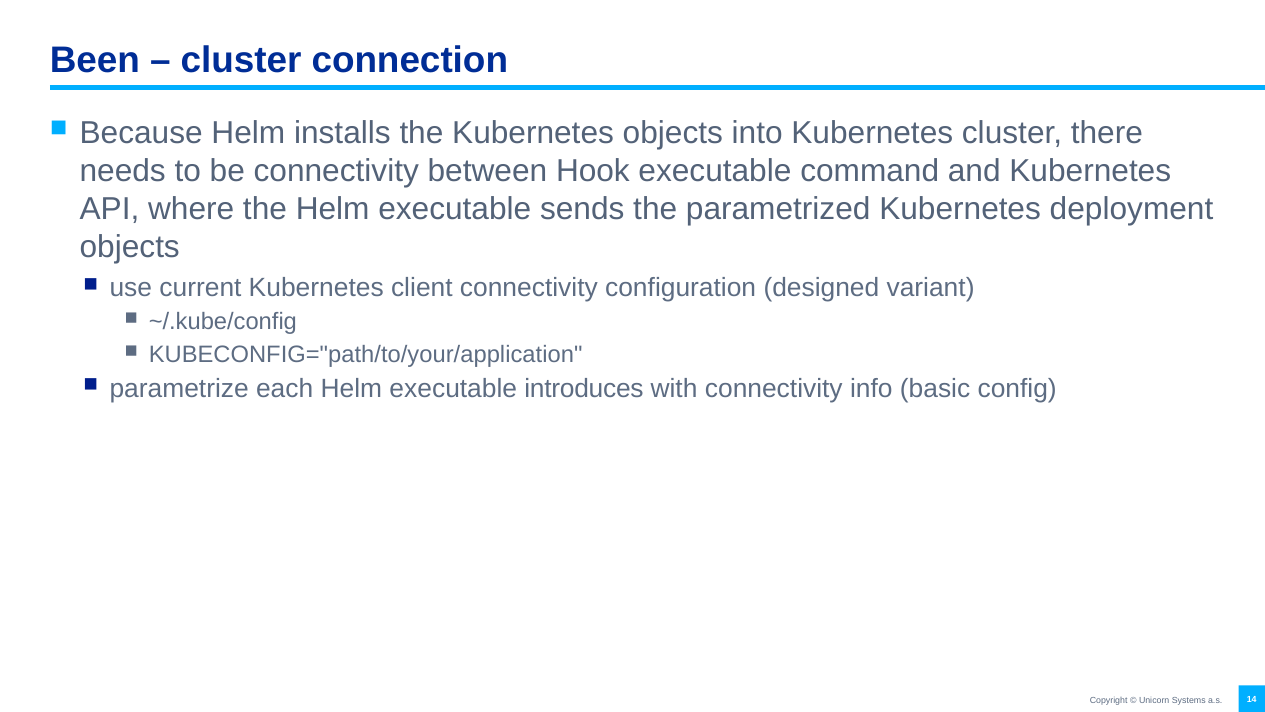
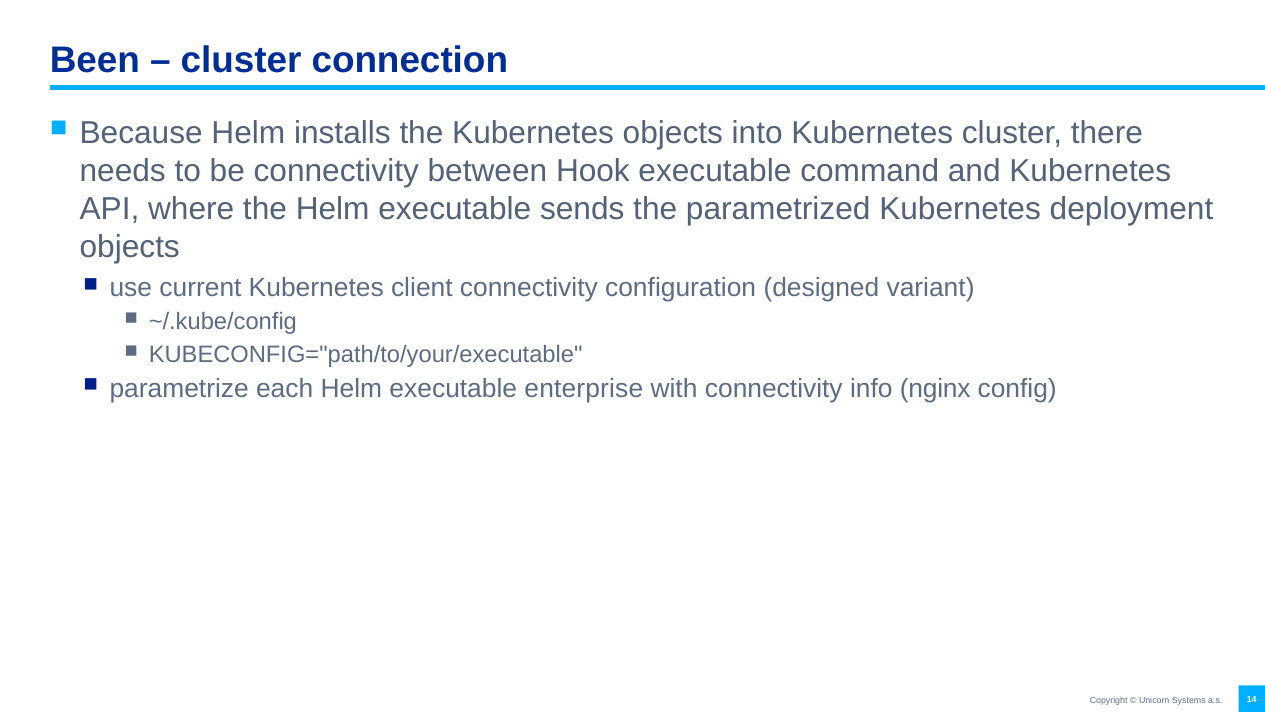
KUBECONFIG="path/to/your/application: KUBECONFIG="path/to/your/application -> KUBECONFIG="path/to/your/executable
introduces: introduces -> enterprise
basic: basic -> nginx
